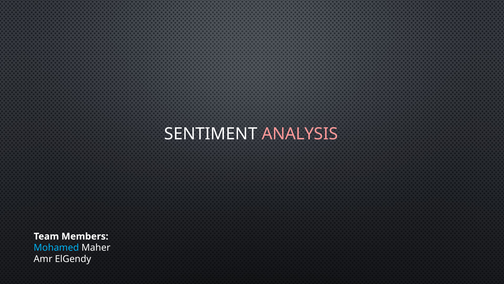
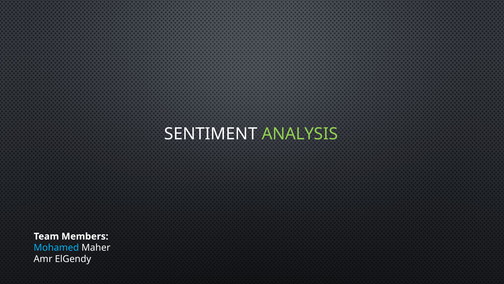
ANALYSIS colour: pink -> light green
